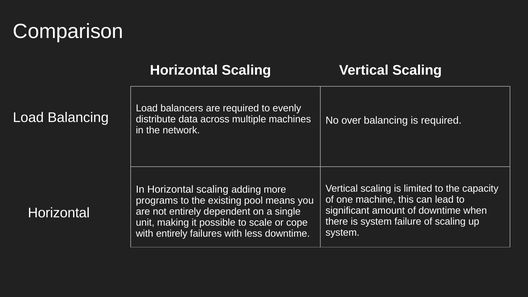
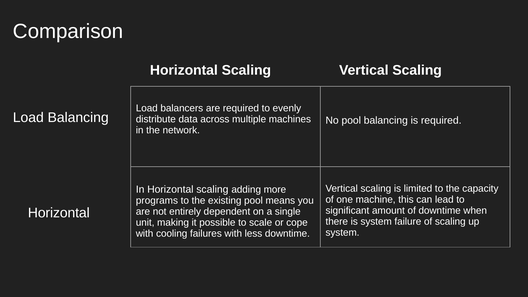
No over: over -> pool
with entirely: entirely -> cooling
